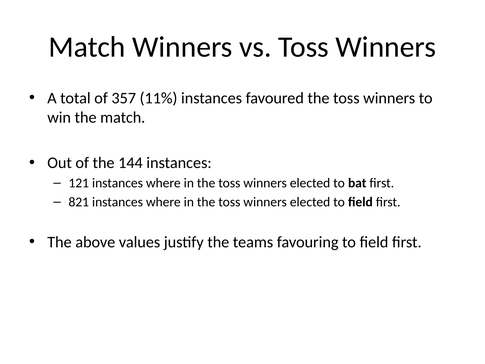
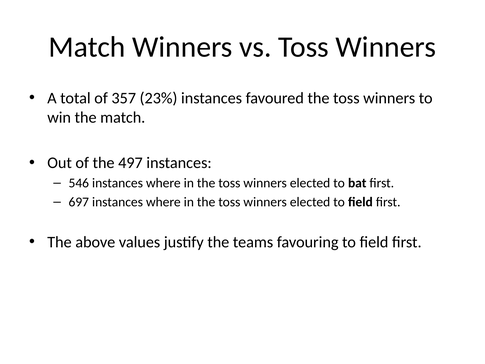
11%: 11% -> 23%
144: 144 -> 497
121: 121 -> 546
821: 821 -> 697
